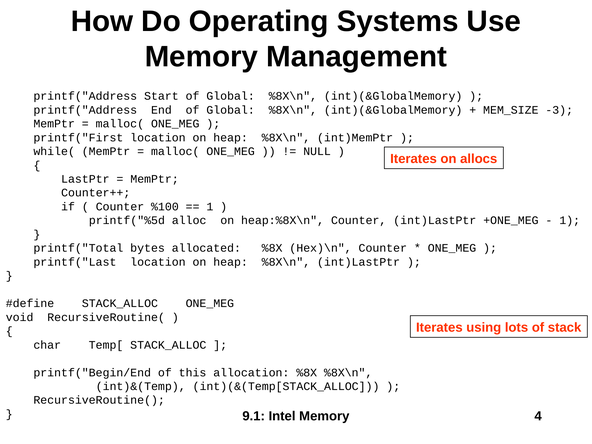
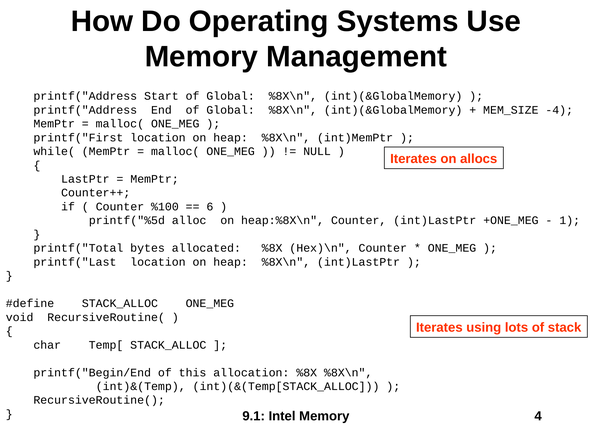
-3: -3 -> -4
1 at (210, 207): 1 -> 6
